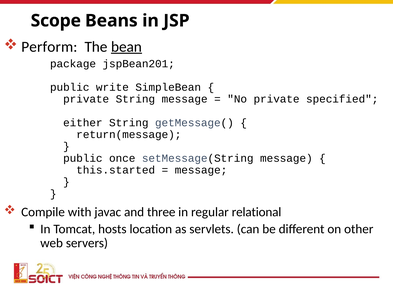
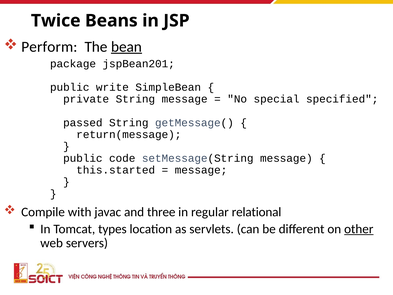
Scope: Scope -> Twice
No private: private -> special
either: either -> passed
once: once -> code
hosts: hosts -> types
other underline: none -> present
